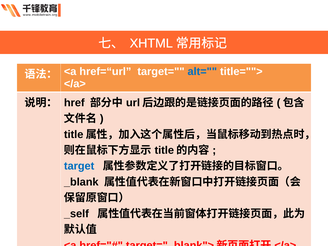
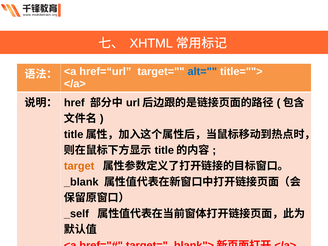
target colour: blue -> orange
